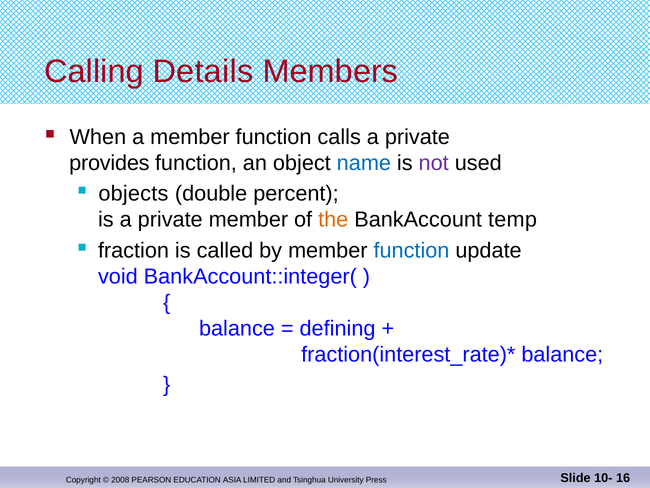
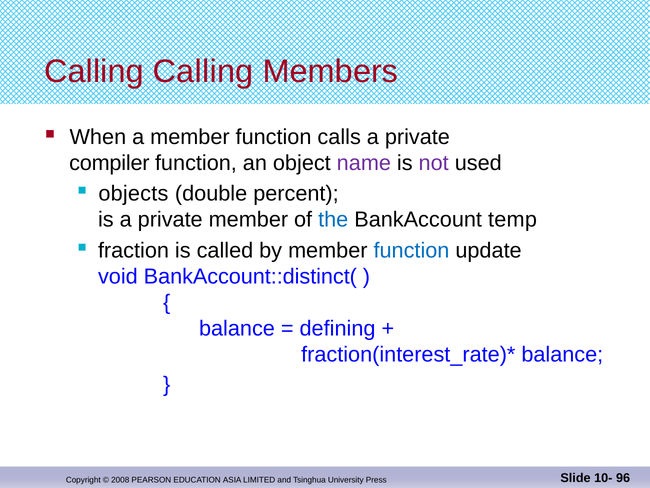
Calling Details: Details -> Calling
provides: provides -> compiler
name colour: blue -> purple
the colour: orange -> blue
BankAccount::integer(: BankAccount::integer( -> BankAccount::distinct(
16: 16 -> 96
